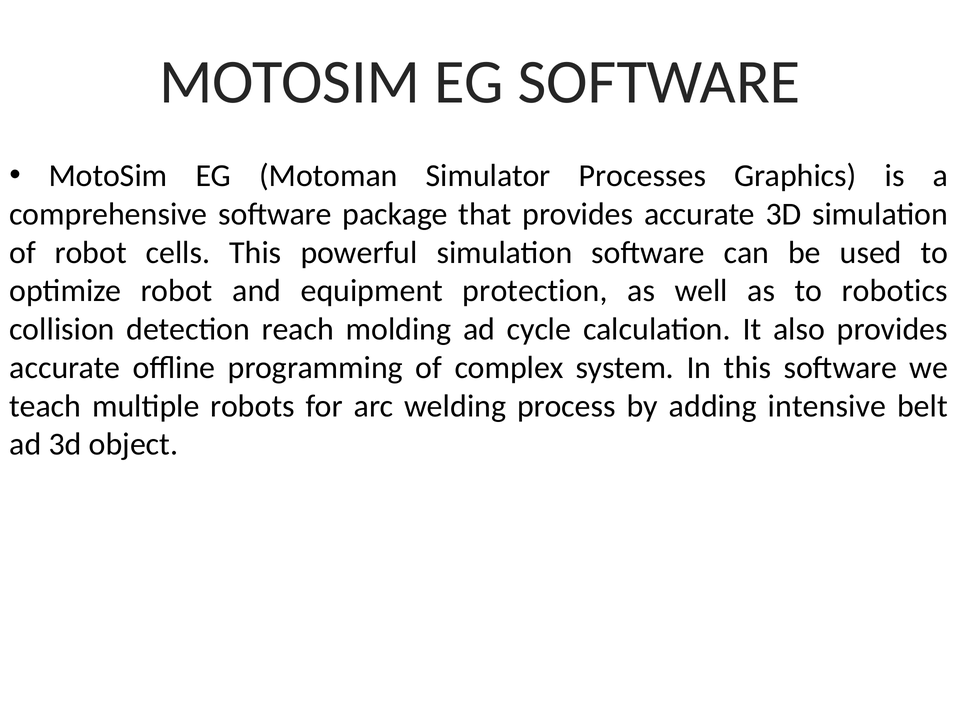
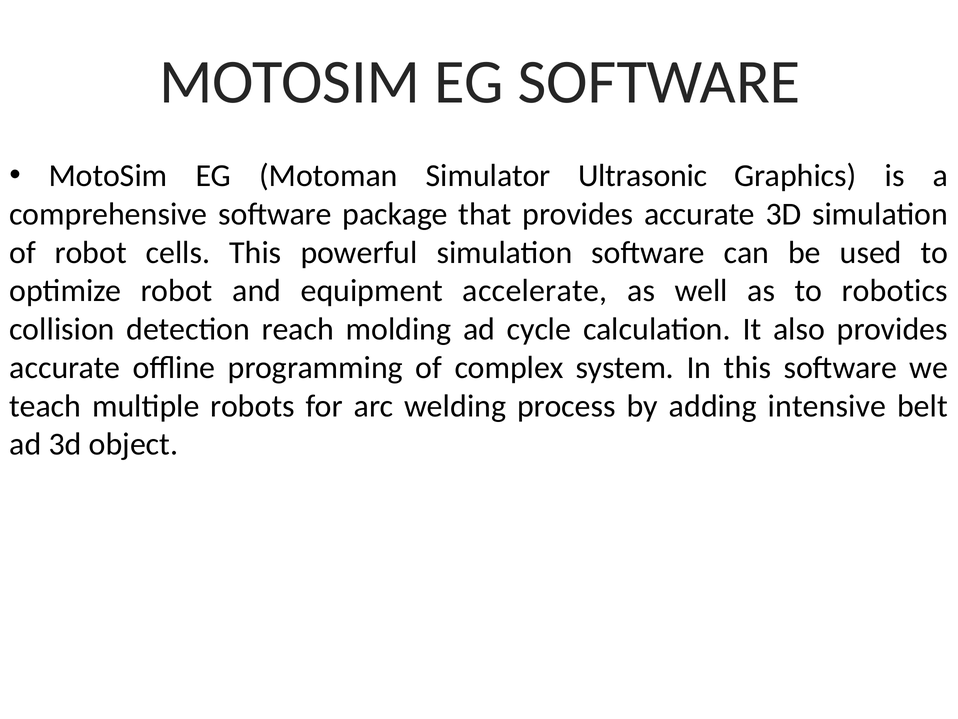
Processes: Processes -> Ultrasonic
protection: protection -> accelerate
